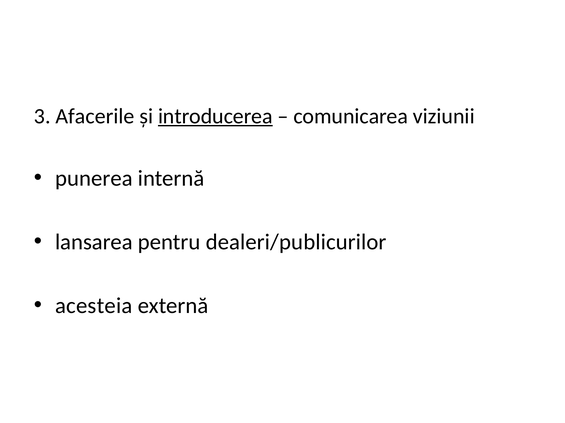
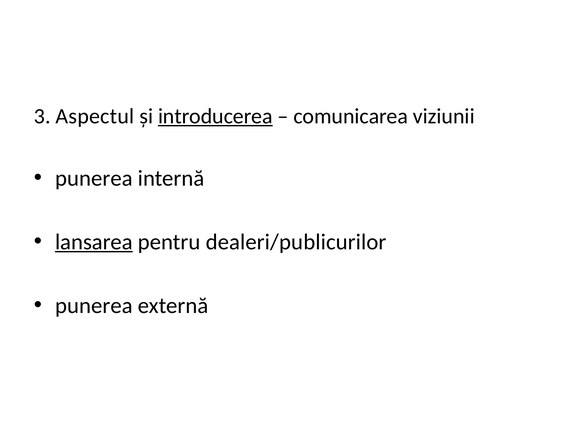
Afacerile: Afacerile -> Aspectul
lansarea underline: none -> present
acesteia at (94, 306): acesteia -> punerea
